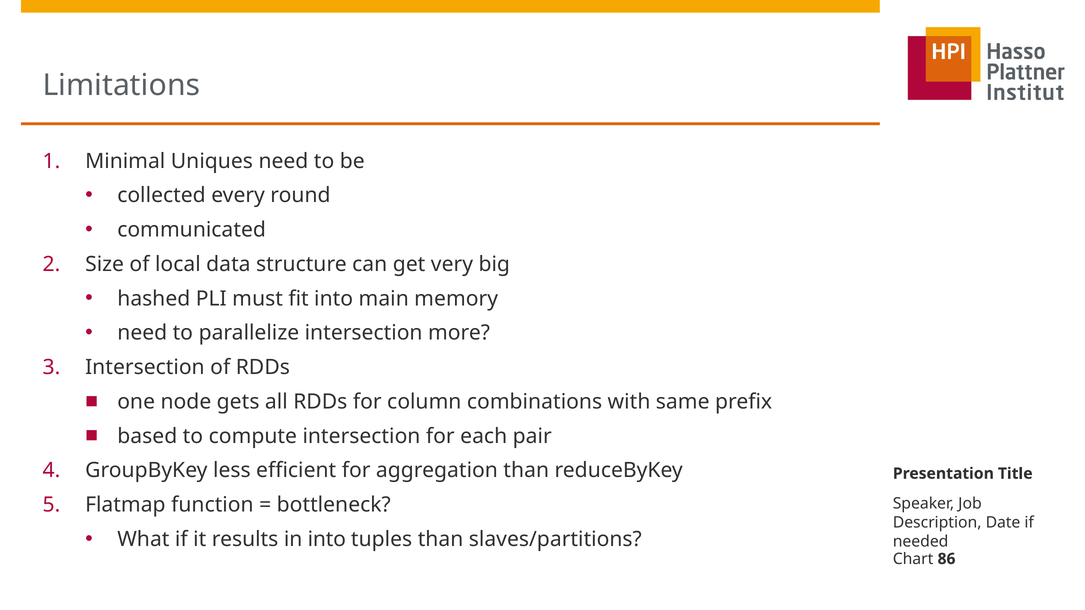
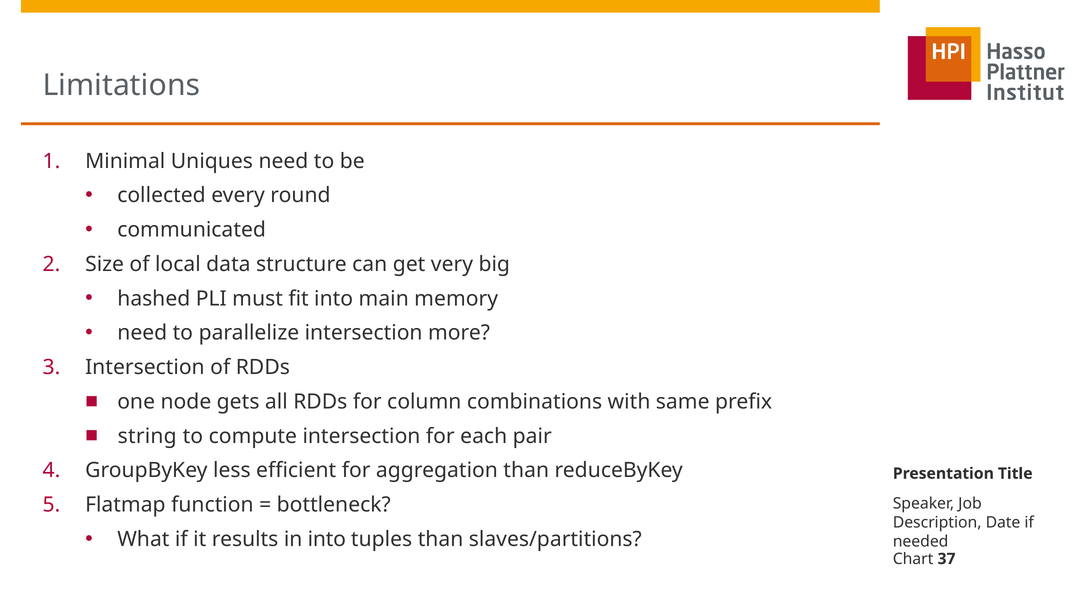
based: based -> string
86: 86 -> 37
